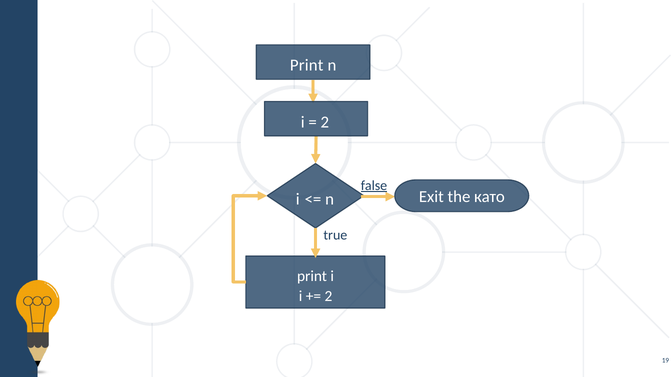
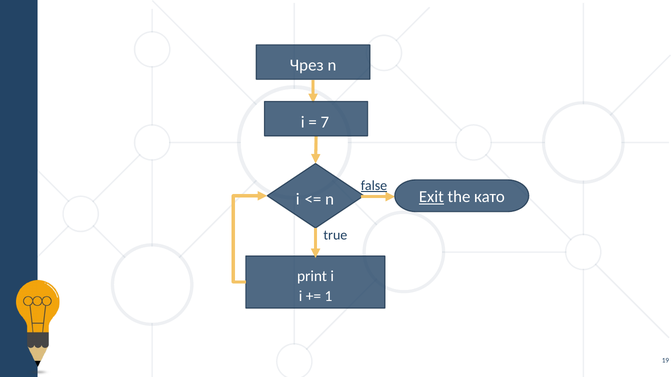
Print at (307, 65): Print -> Чрез
2 at (325, 122): 2 -> 7
Exit underline: none -> present
2 at (328, 297): 2 -> 1
